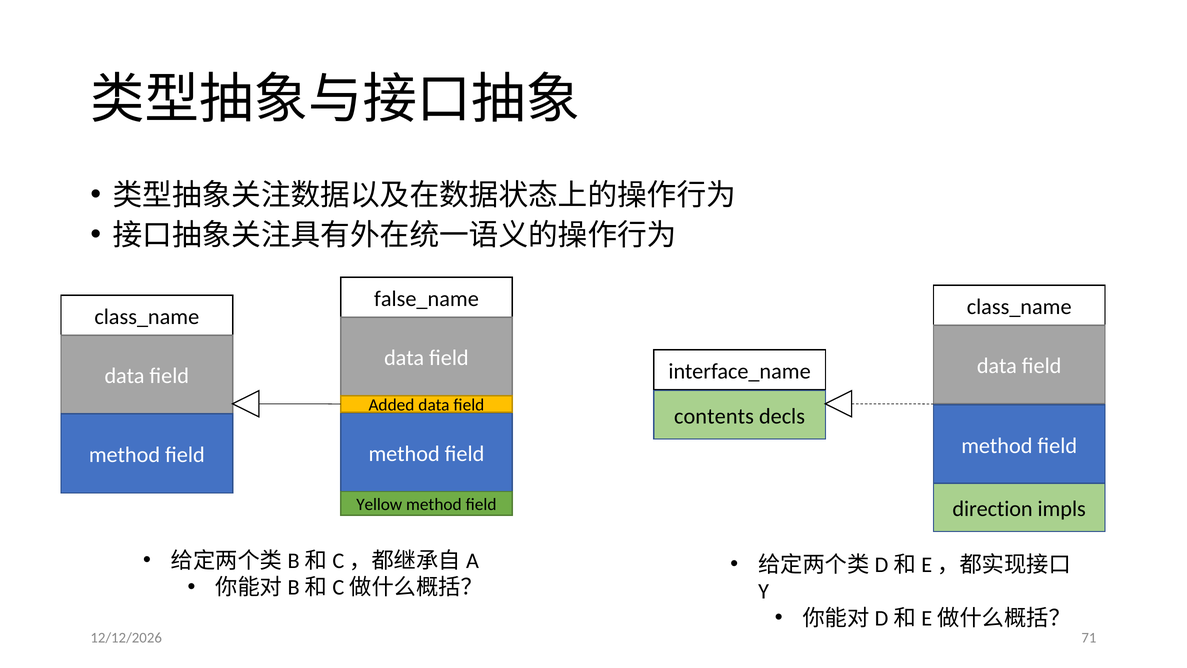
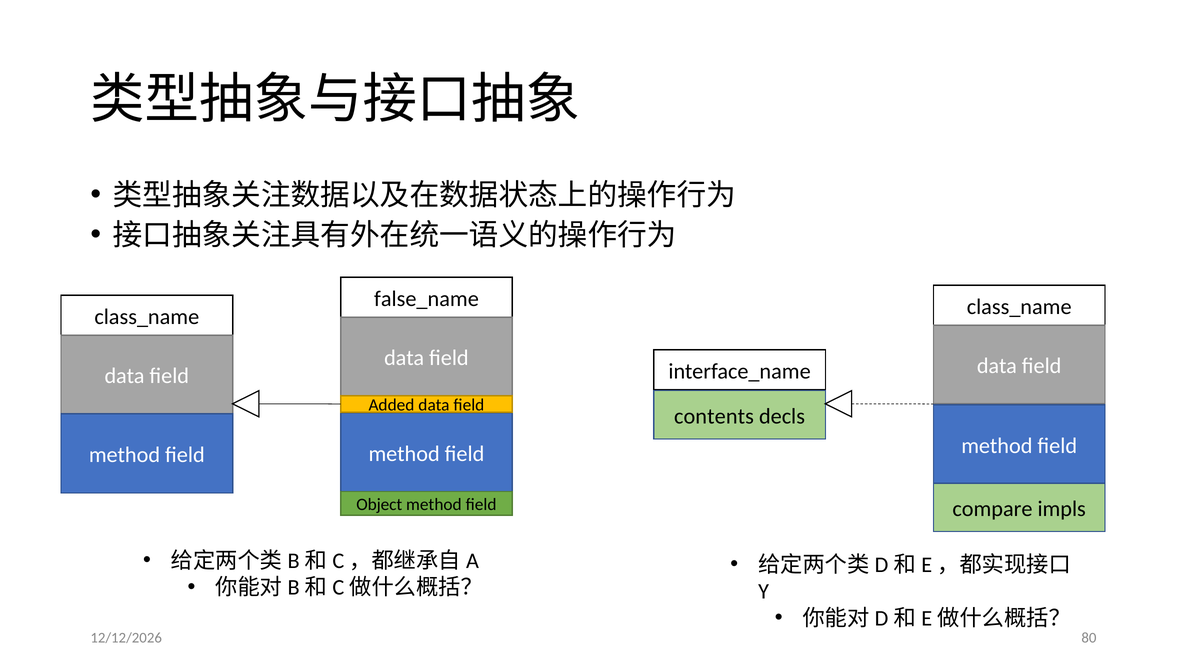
Yellow: Yellow -> Object
direction: direction -> compare
71: 71 -> 80
